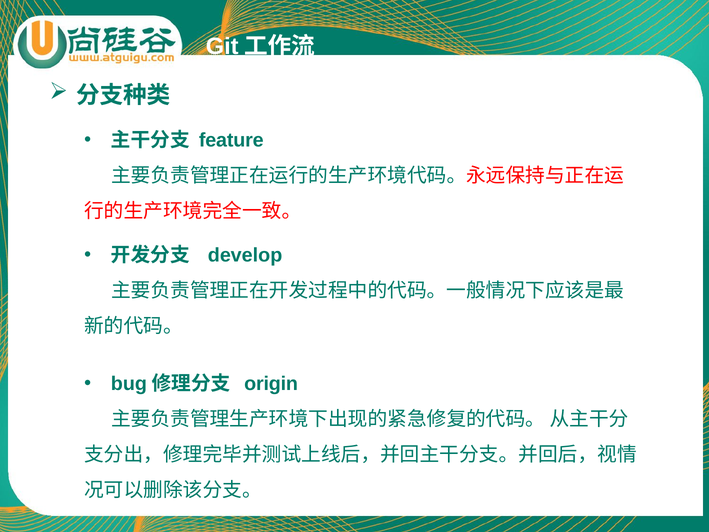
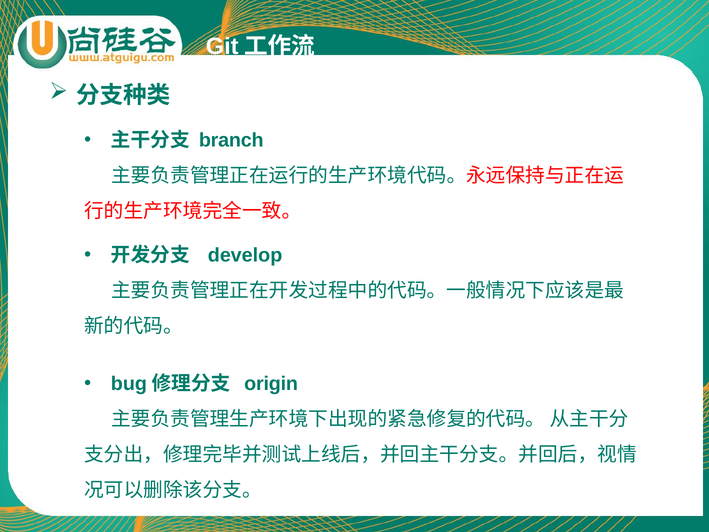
feature: feature -> branch
